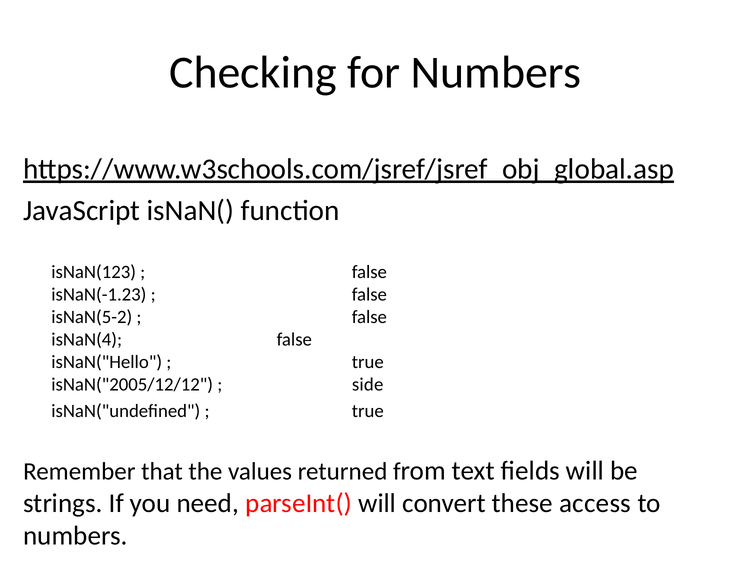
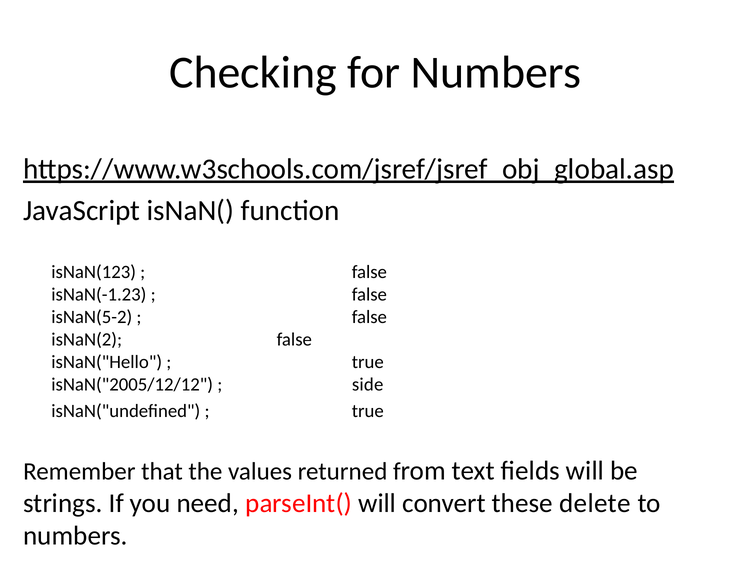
isNaN(4: isNaN(4 -> isNaN(2
access: access -> delete
